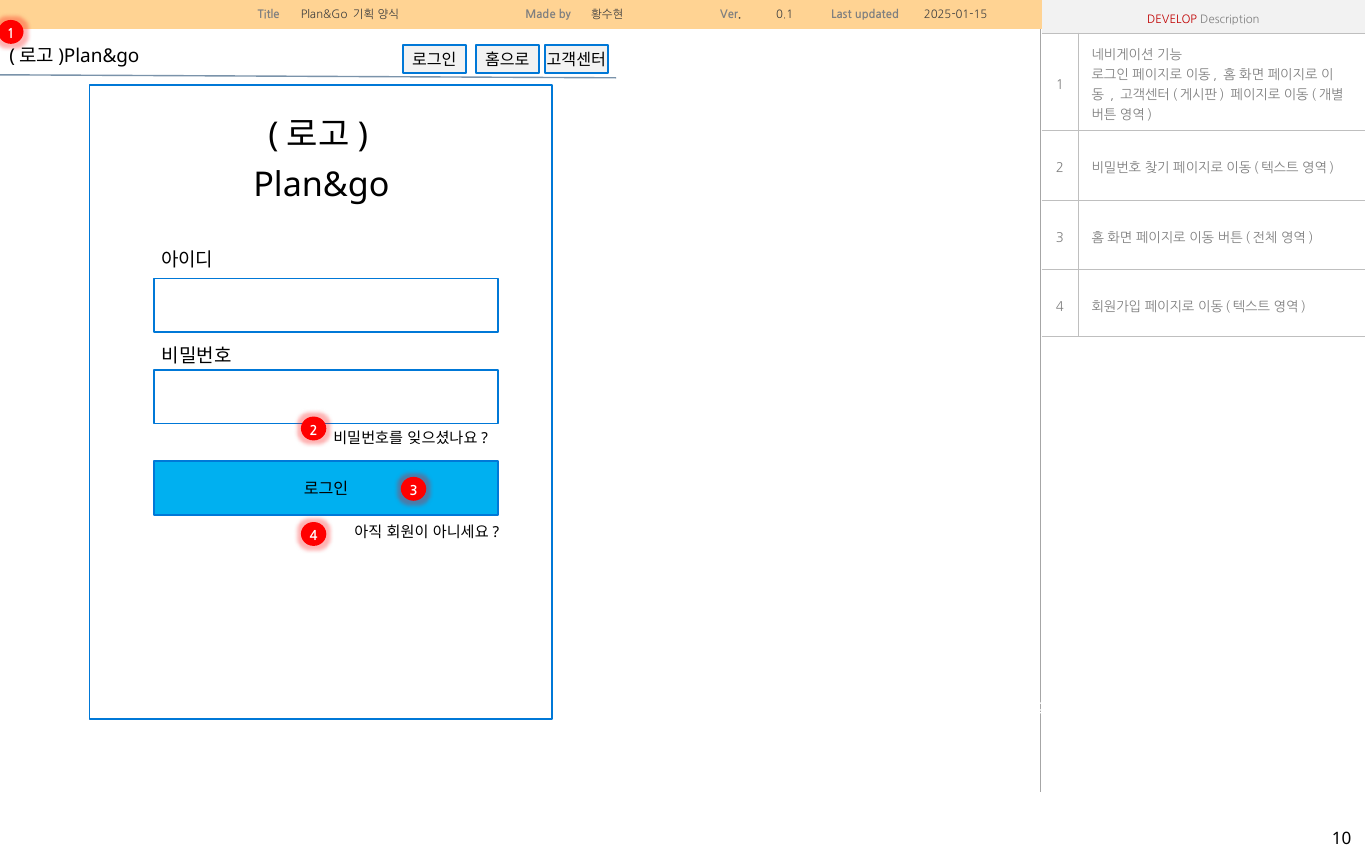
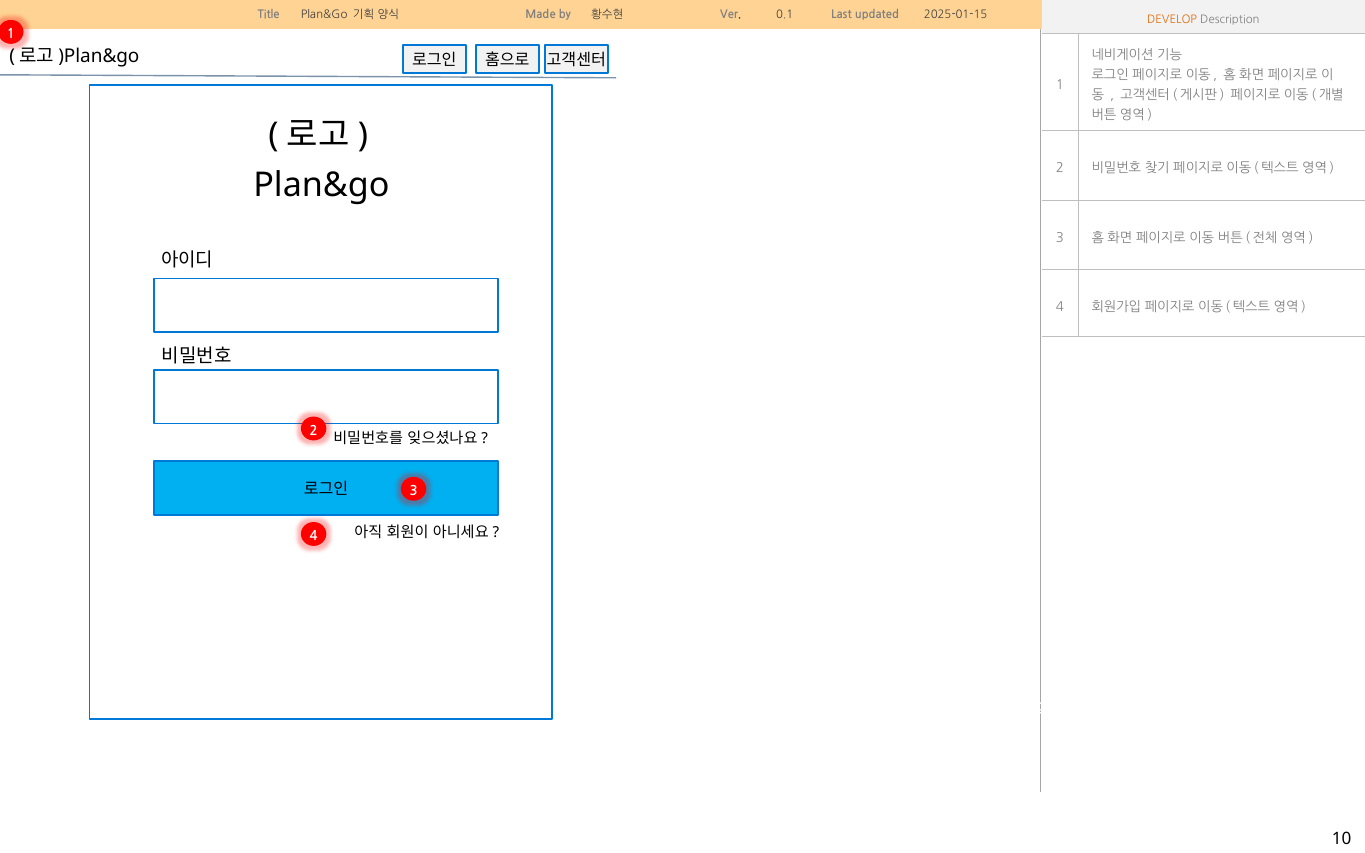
DEVELOP colour: red -> orange
